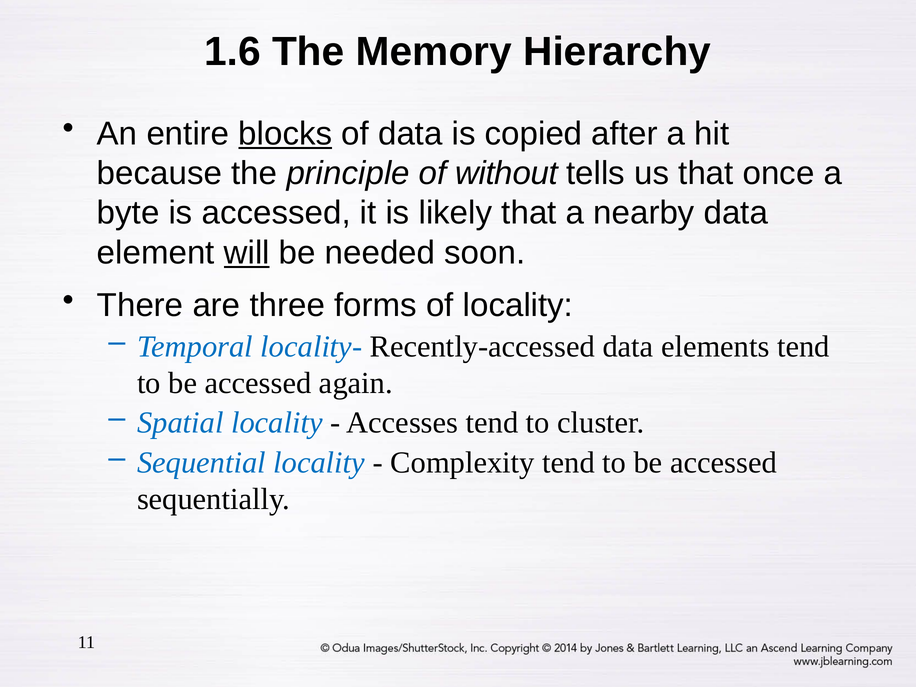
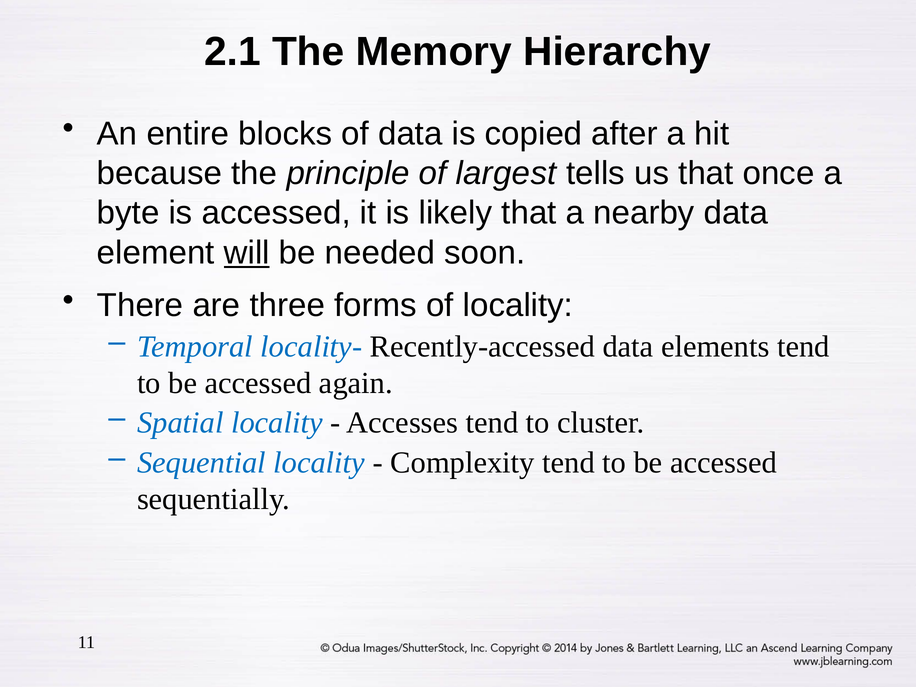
1.6: 1.6 -> 2.1
blocks underline: present -> none
without: without -> largest
